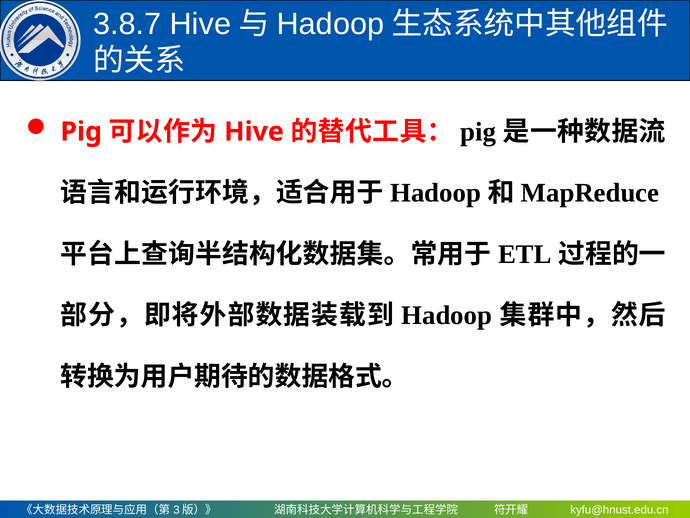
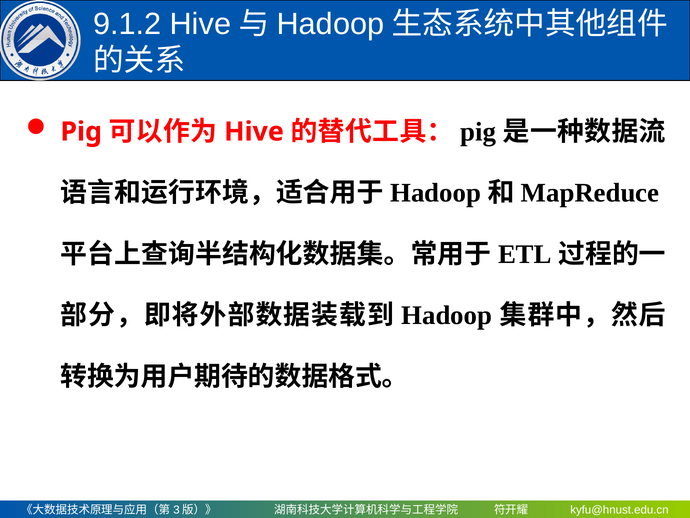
3.8.7: 3.8.7 -> 9.1.2
